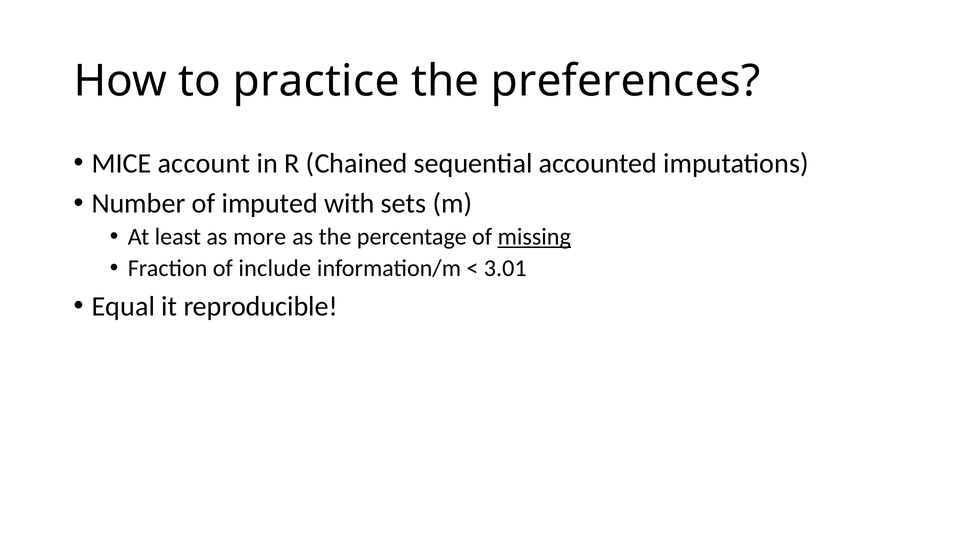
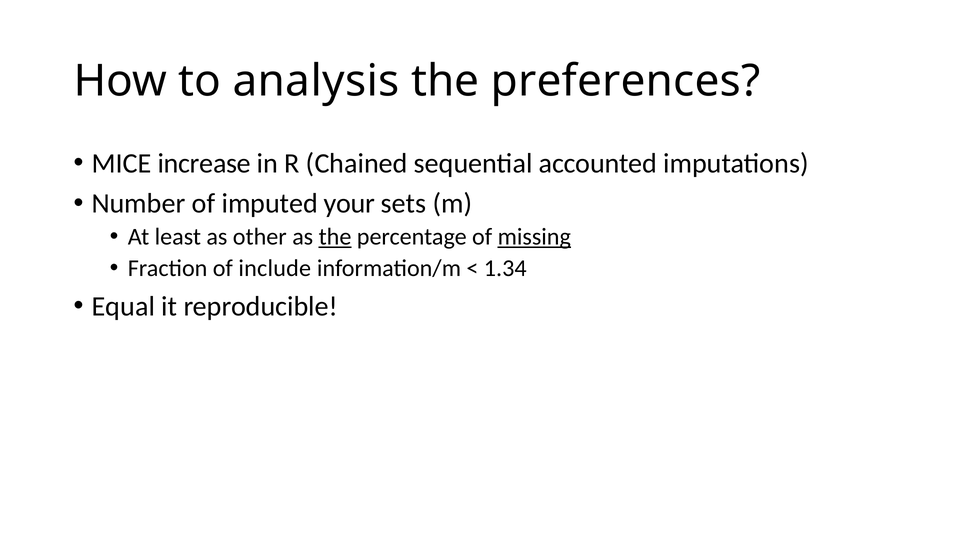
practice: practice -> analysis
account: account -> increase
with: with -> your
more: more -> other
the at (335, 237) underline: none -> present
3.01: 3.01 -> 1.34
